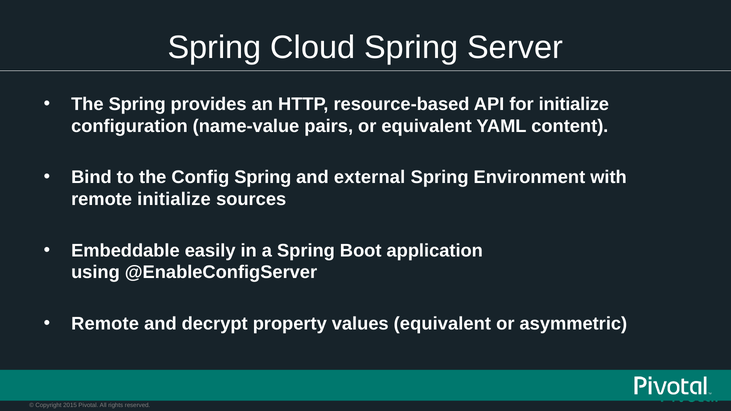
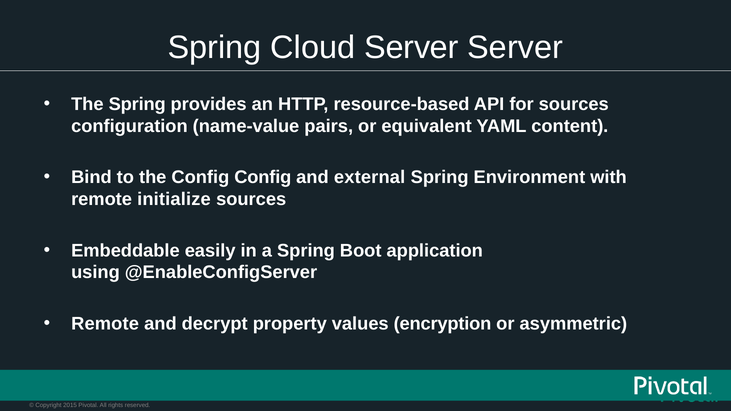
Cloud Spring: Spring -> Server
for initialize: initialize -> sources
Config Spring: Spring -> Config
values equivalent: equivalent -> encryption
